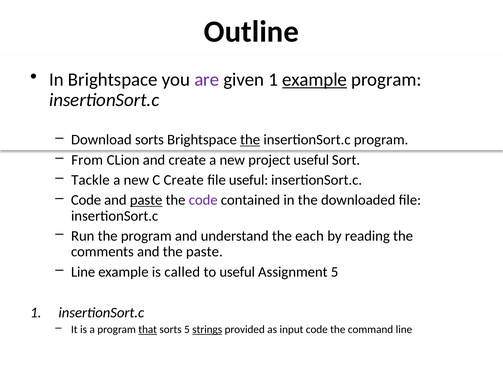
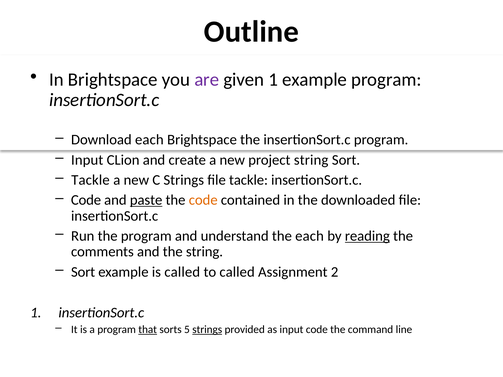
example at (315, 80) underline: present -> none
Download sorts: sorts -> each
the at (250, 140) underline: present -> none
From at (87, 160): From -> Input
project useful: useful -> string
C Create: Create -> Strings
file useful: useful -> tackle
code at (203, 200) colour: purple -> orange
reading underline: none -> present
the paste: paste -> string
Line at (83, 272): Line -> Sort
to useful: useful -> called
Assignment 5: 5 -> 2
